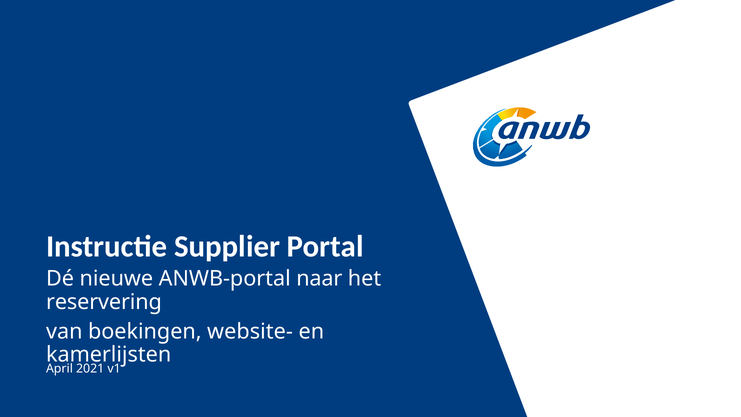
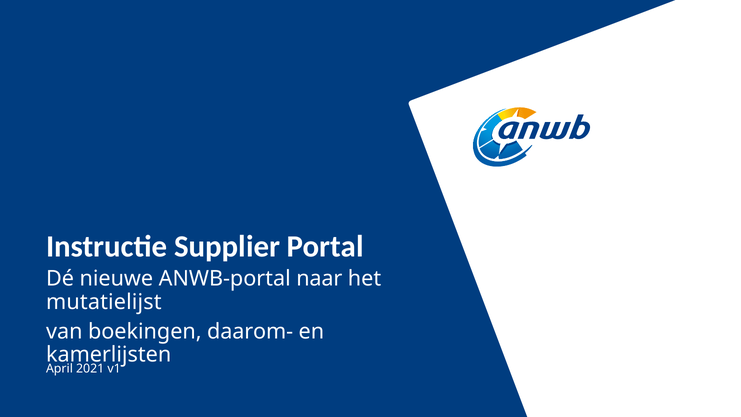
reservering: reservering -> mutatielijst
website-: website- -> daarom-
